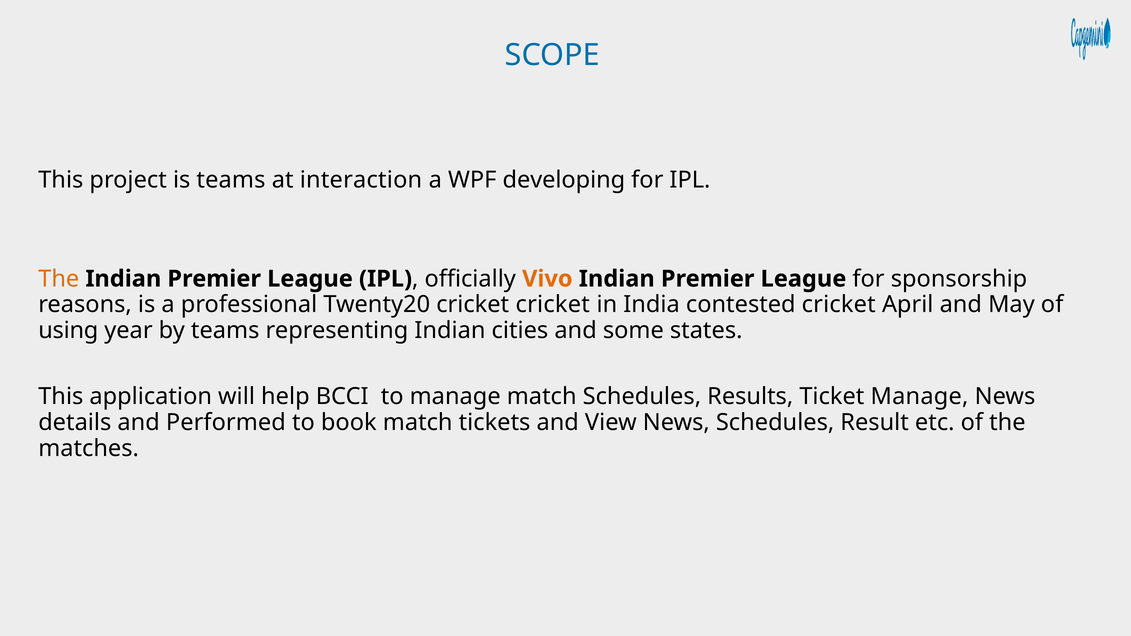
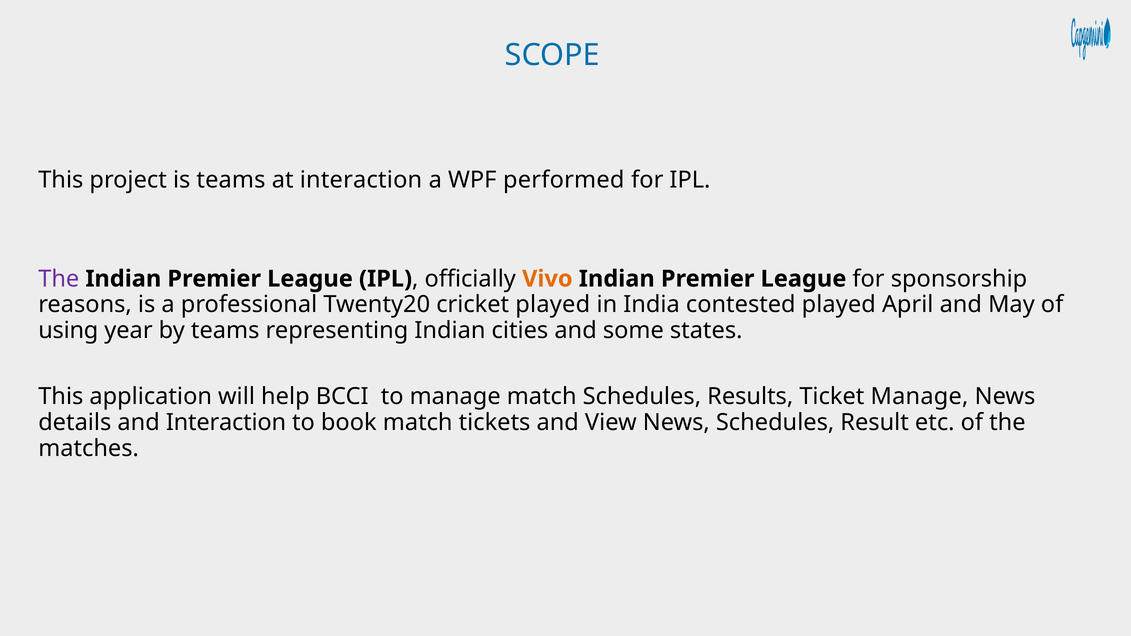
developing: developing -> performed
The at (59, 279) colour: orange -> purple
cricket cricket: cricket -> played
contested cricket: cricket -> played
and Performed: Performed -> Interaction
